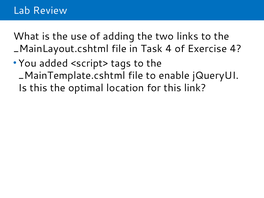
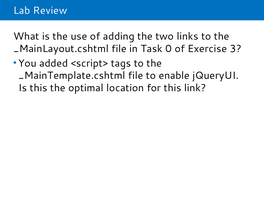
Task 4: 4 -> 0
Exercise 4: 4 -> 3
